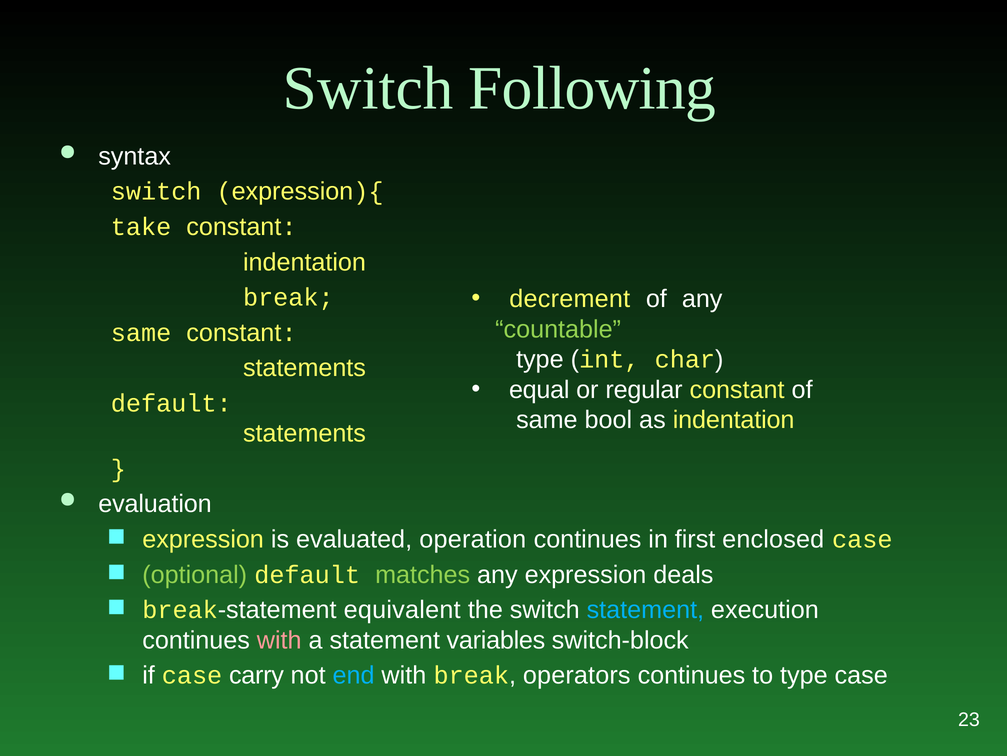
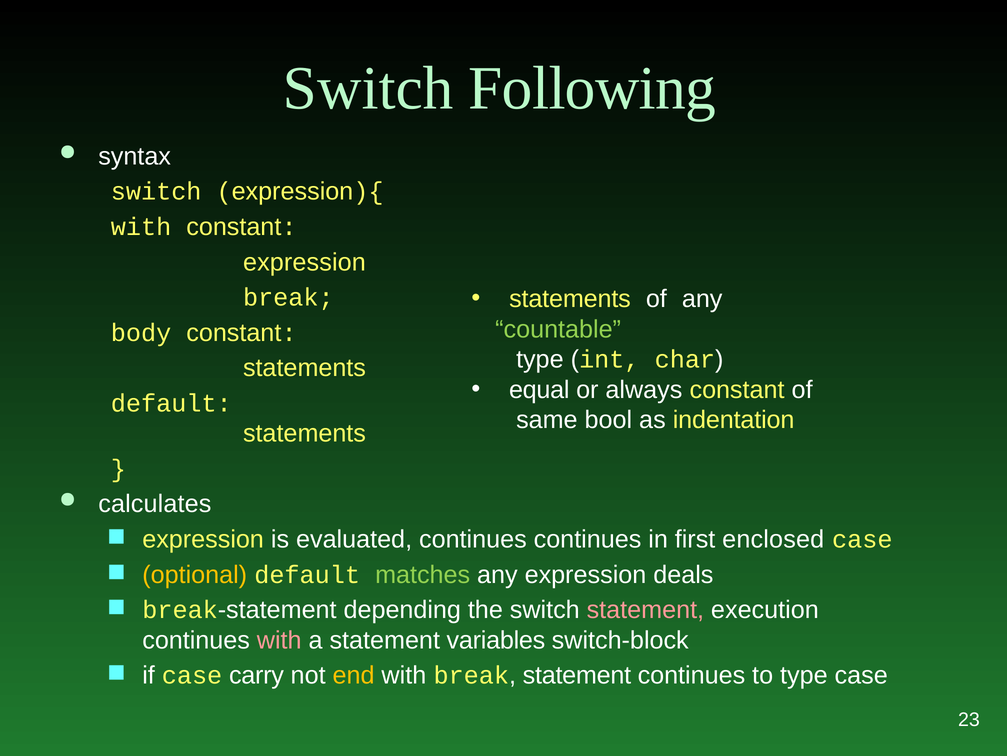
take at (141, 227): take -> with
indentation at (305, 262): indentation -> expression
decrement at (570, 299): decrement -> statements
same at (141, 332): same -> body
regular: regular -> always
evaluation: evaluation -> calculates
evaluated operation: operation -> continues
optional colour: light green -> yellow
equivalent: equivalent -> depending
statement at (645, 609) colour: light blue -> pink
end colour: light blue -> yellow
break operators: operators -> statement
